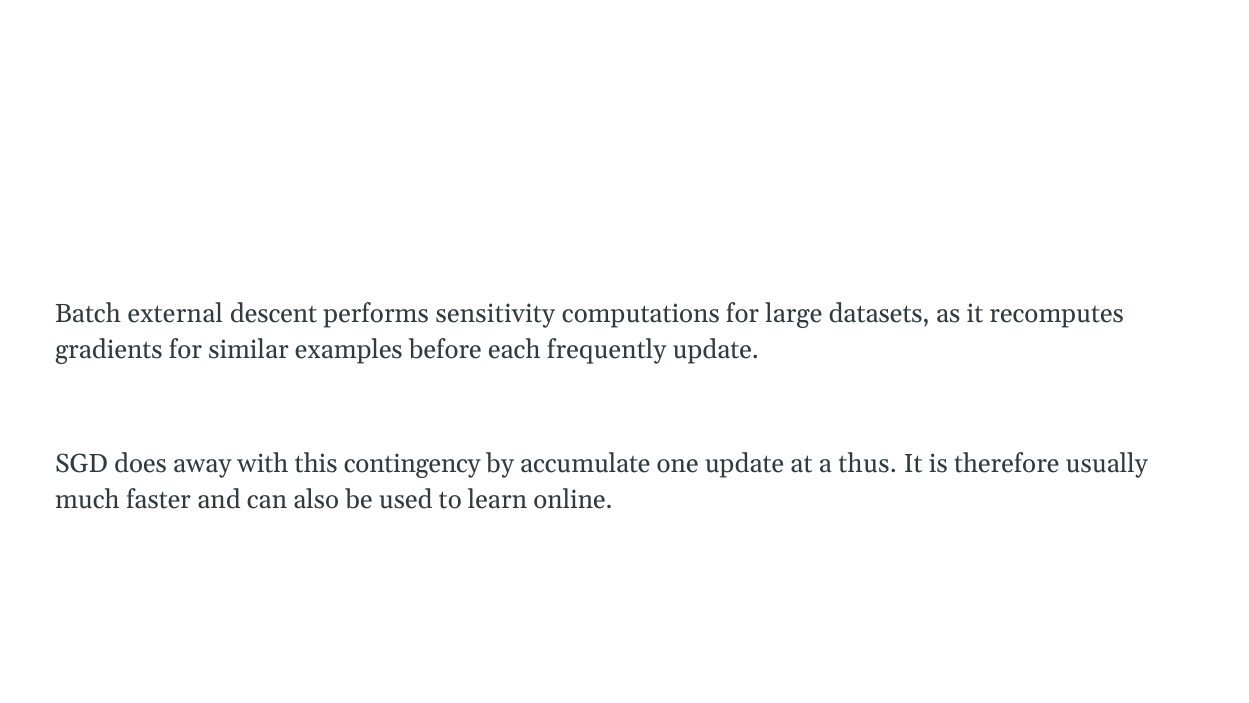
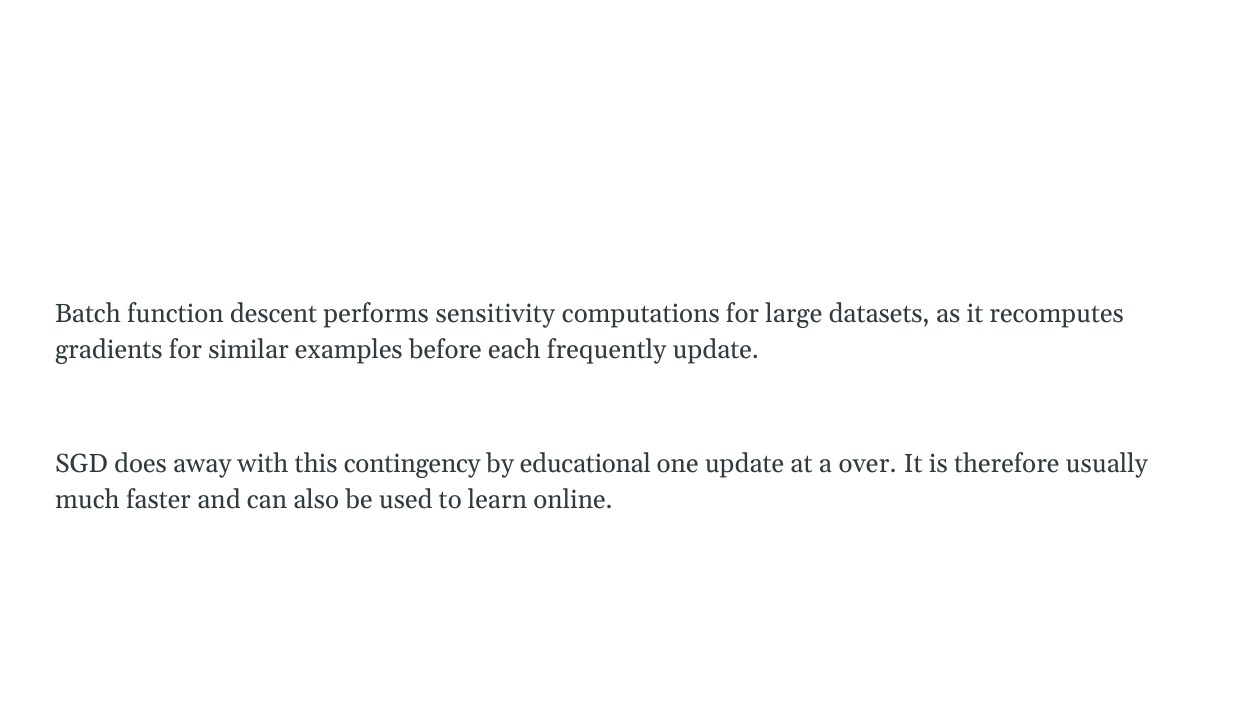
external: external -> function
accumulate: accumulate -> educational
thus: thus -> over
